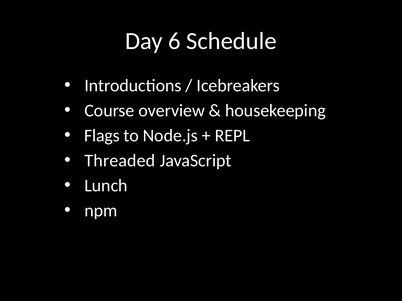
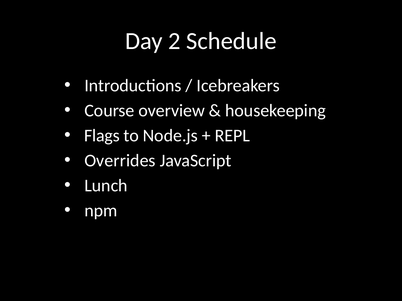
6: 6 -> 2
Threaded: Threaded -> Overrides
